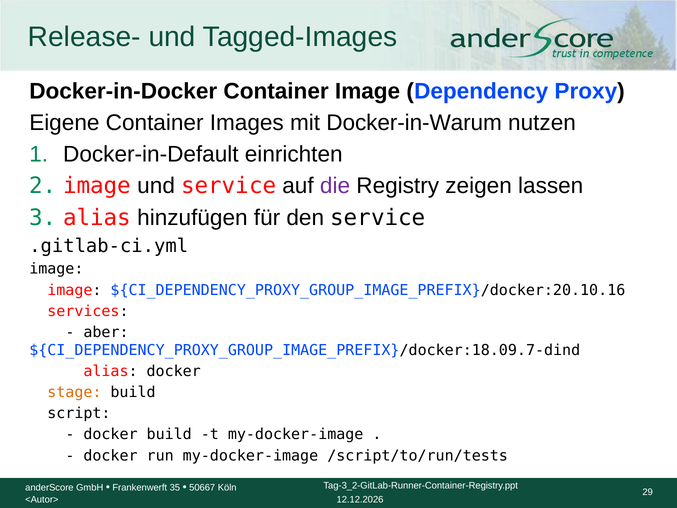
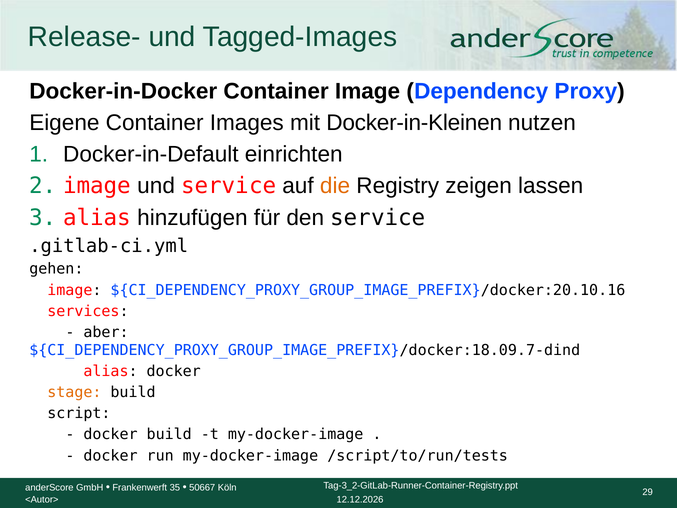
Docker-in-Warum: Docker-in-Warum -> Docker-in-Kleinen
die colour: purple -> orange
image at (56, 269): image -> gehen
